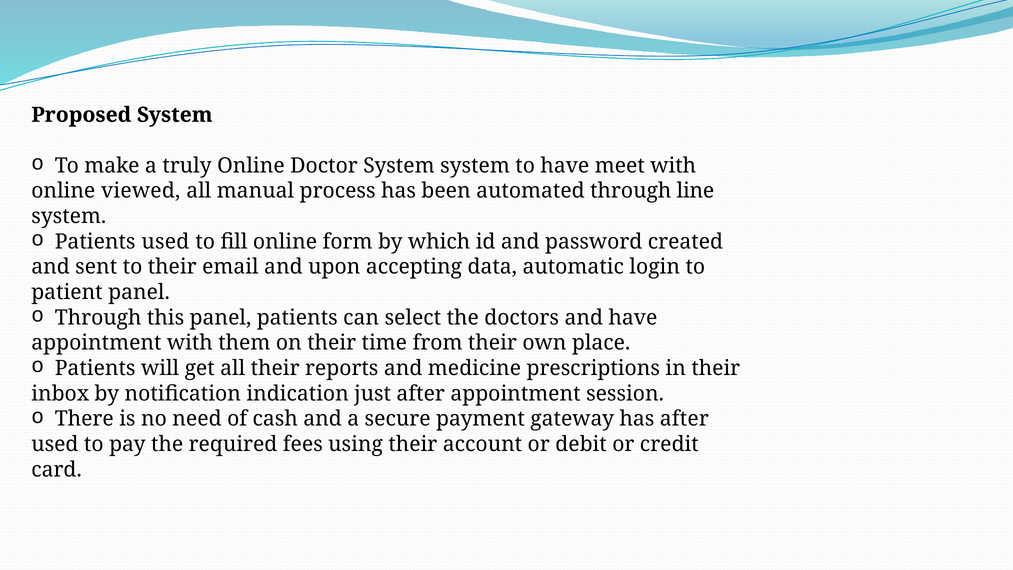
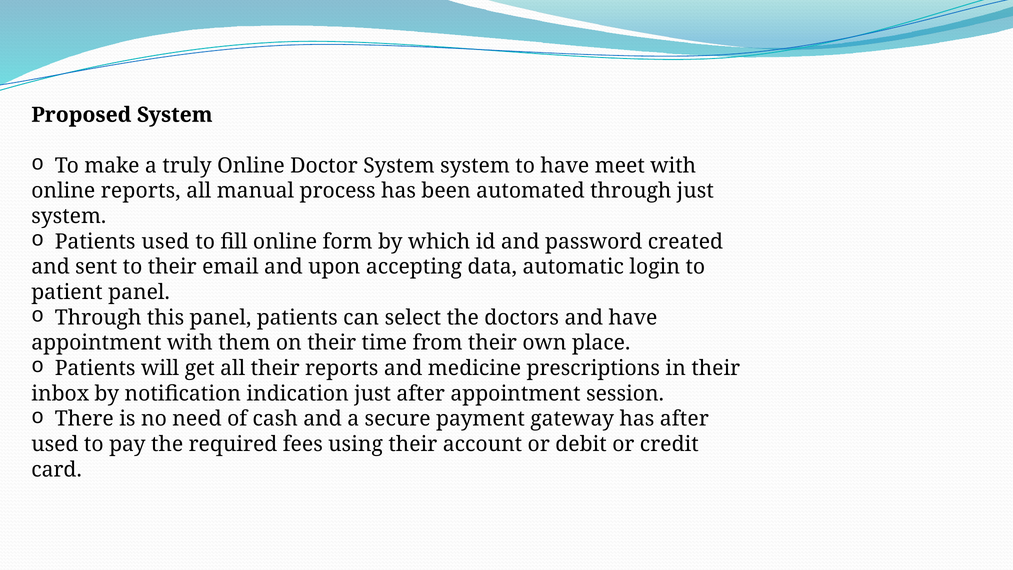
online viewed: viewed -> reports
through line: line -> just
